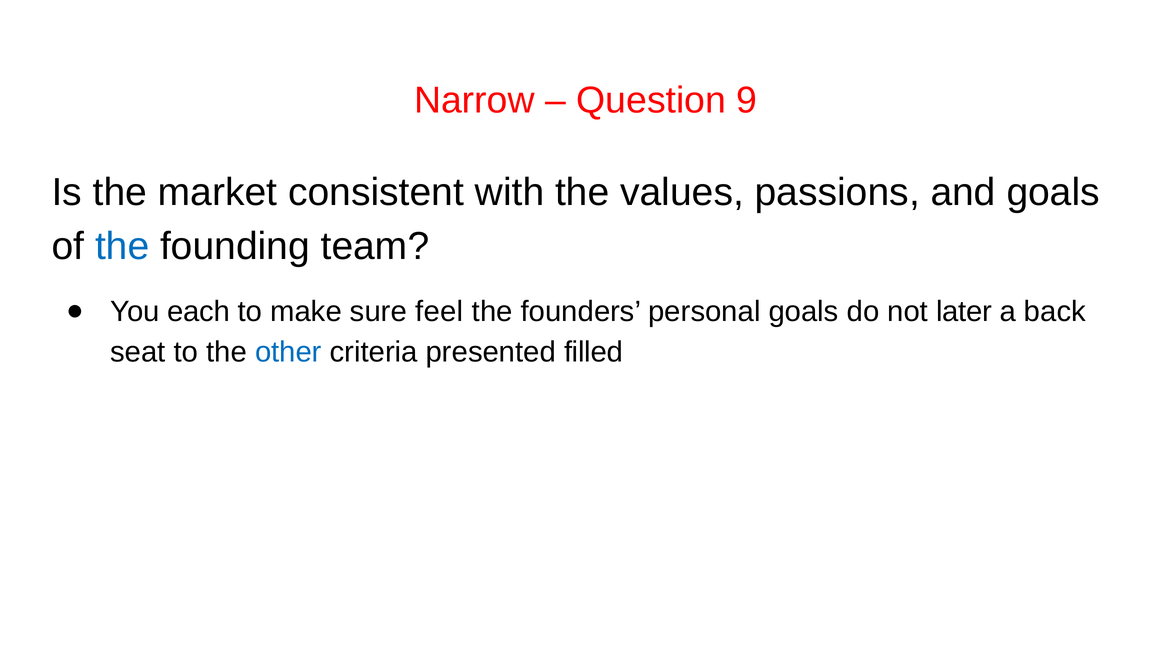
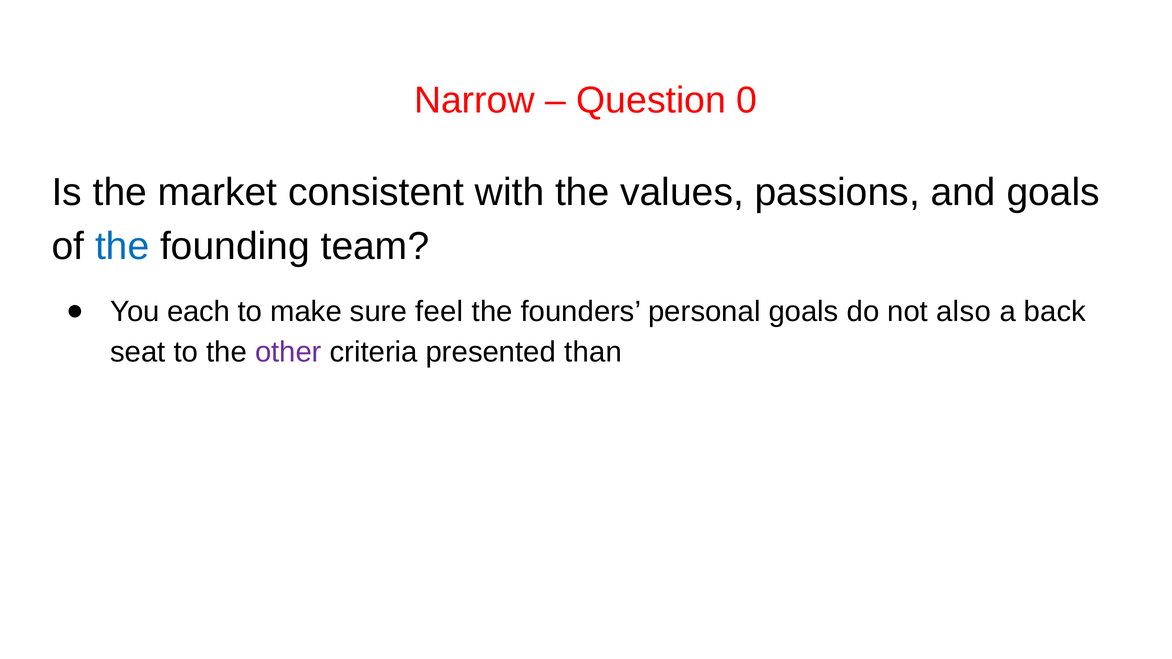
9: 9 -> 0
later: later -> also
other colour: blue -> purple
filled: filled -> than
